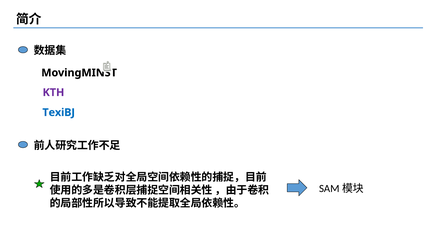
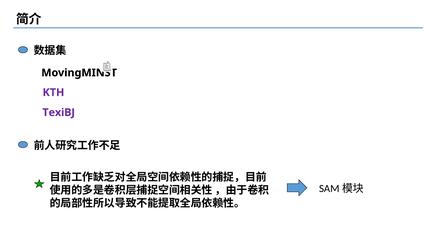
TexiBJ colour: blue -> purple
